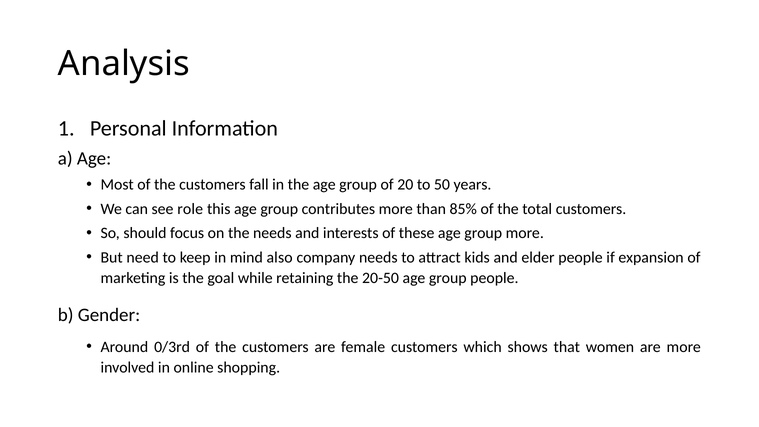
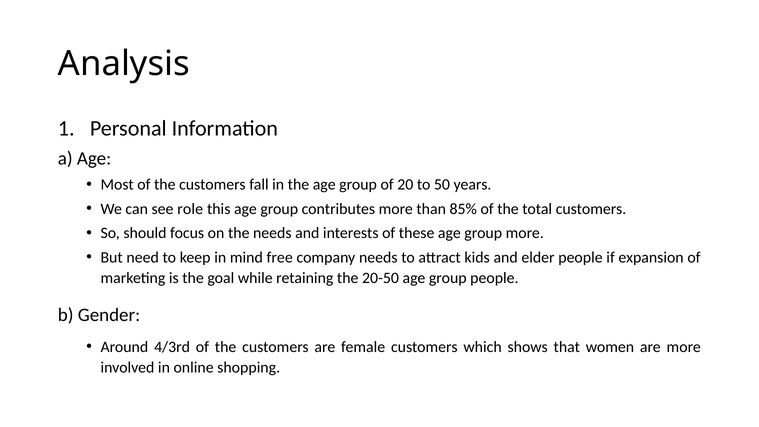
also: also -> free
0/3rd: 0/3rd -> 4/3rd
